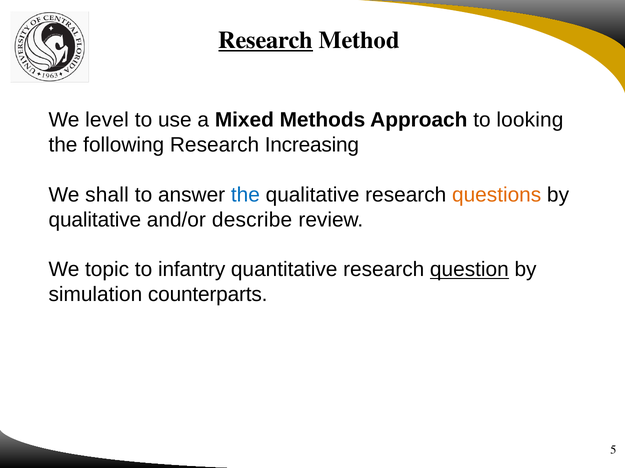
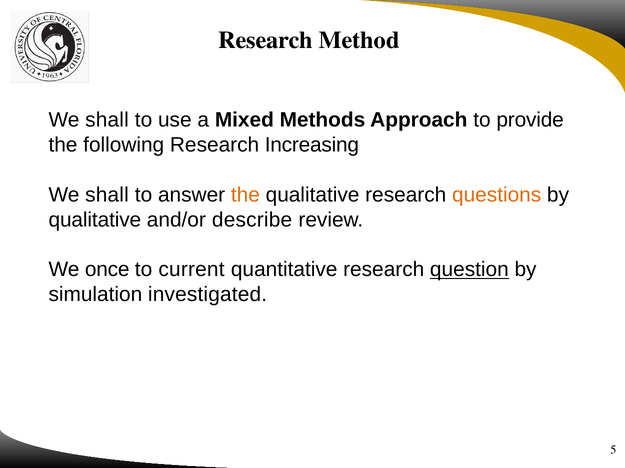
Research at (266, 40) underline: present -> none
level at (107, 120): level -> shall
looking: looking -> provide
the at (245, 195) colour: blue -> orange
topic: topic -> once
infantry: infantry -> current
counterparts: counterparts -> investigated
